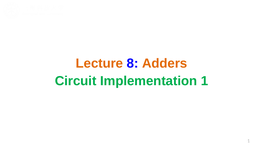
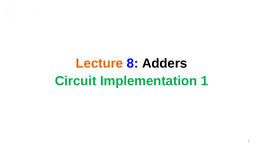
Adders colour: orange -> black
